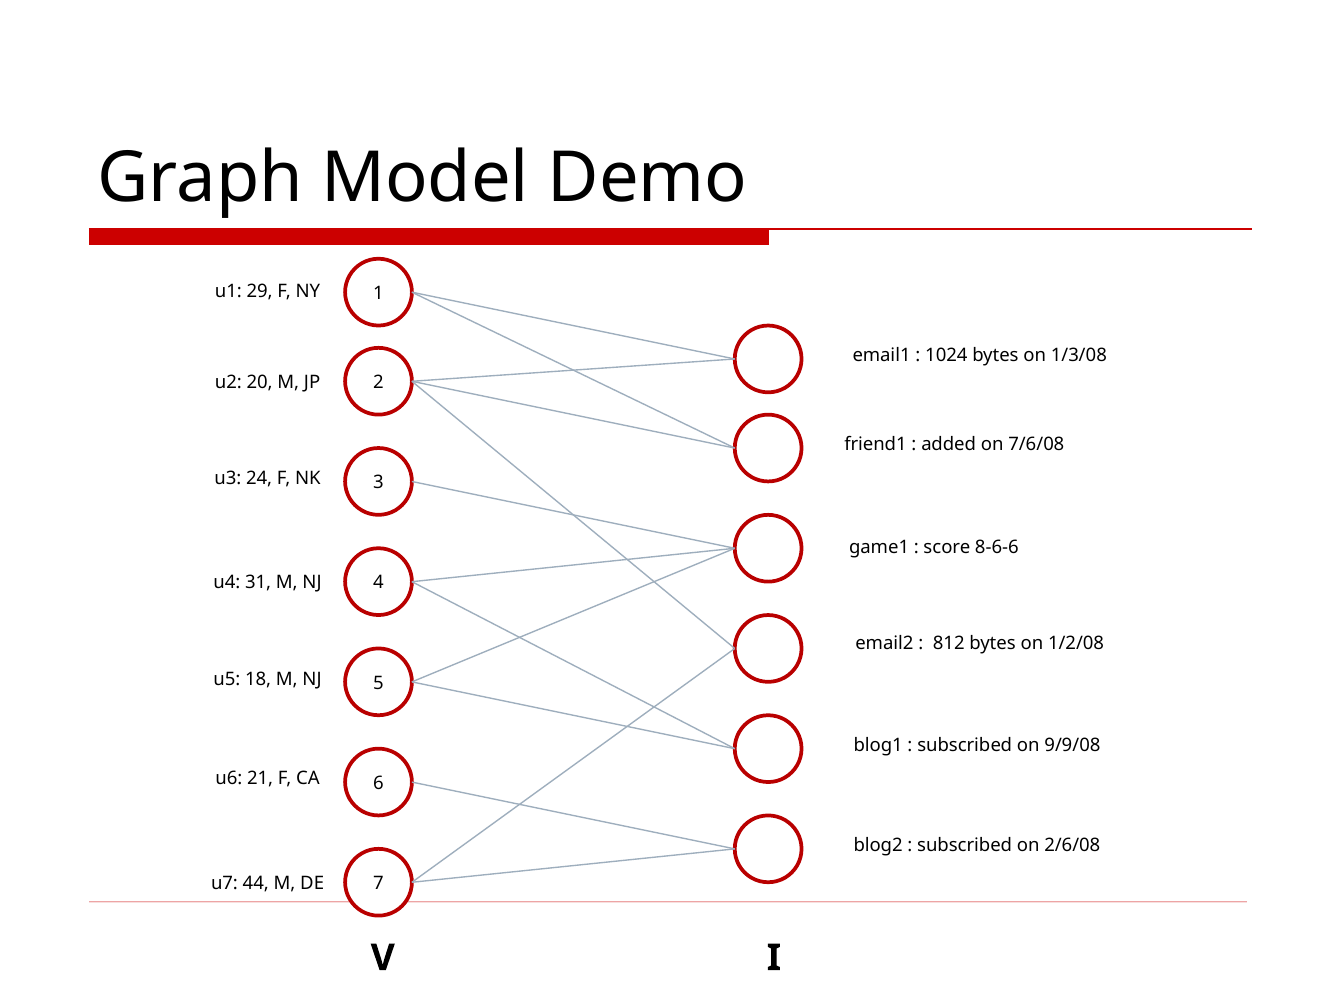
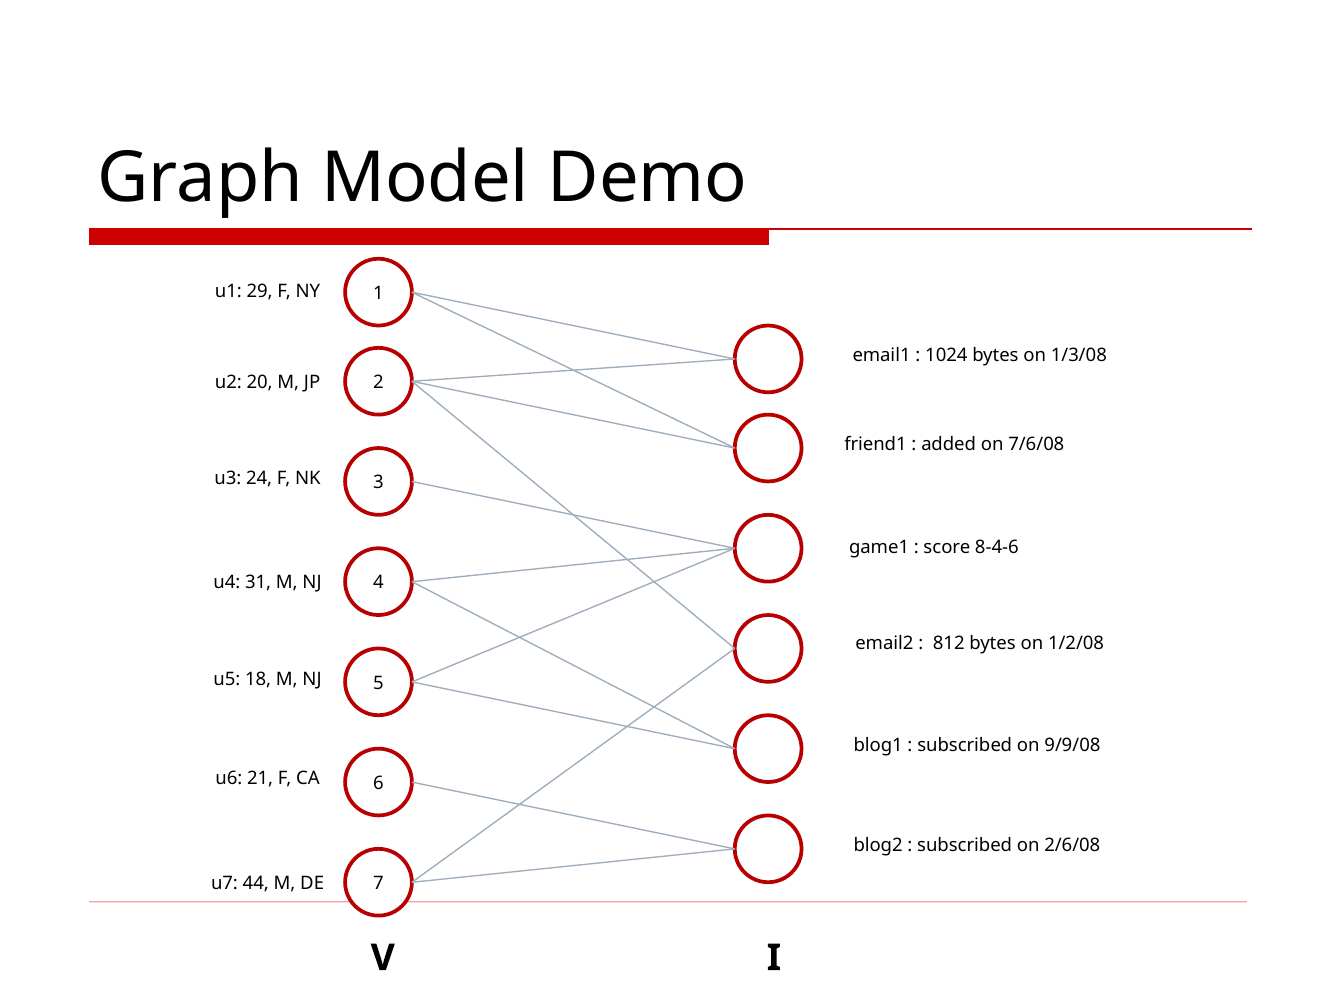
8-6-6: 8-6-6 -> 8-4-6
